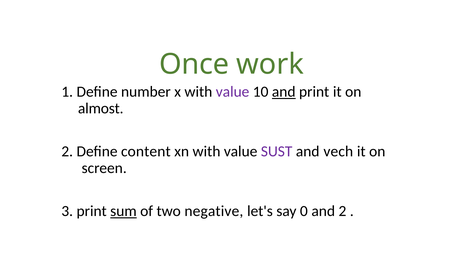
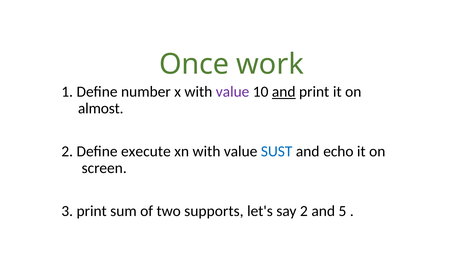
content: content -> execute
SUST colour: purple -> blue
vech: vech -> echo
sum underline: present -> none
negative: negative -> supports
say 0: 0 -> 2
and 2: 2 -> 5
